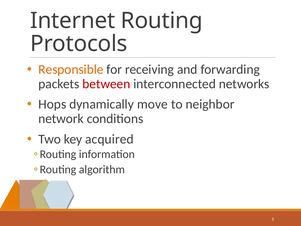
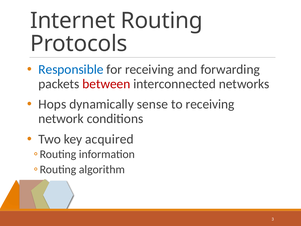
Responsible colour: orange -> blue
move: move -> sense
to neighbor: neighbor -> receiving
